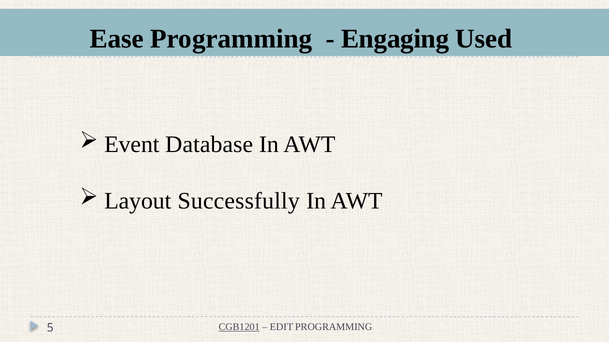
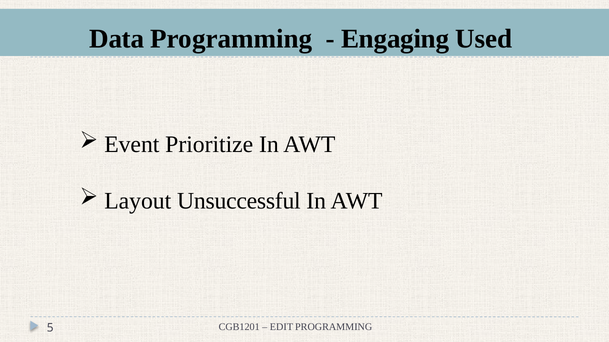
Ease: Ease -> Data
Database: Database -> Prioritize
Successfully: Successfully -> Unsuccessful
CGB1201 underline: present -> none
